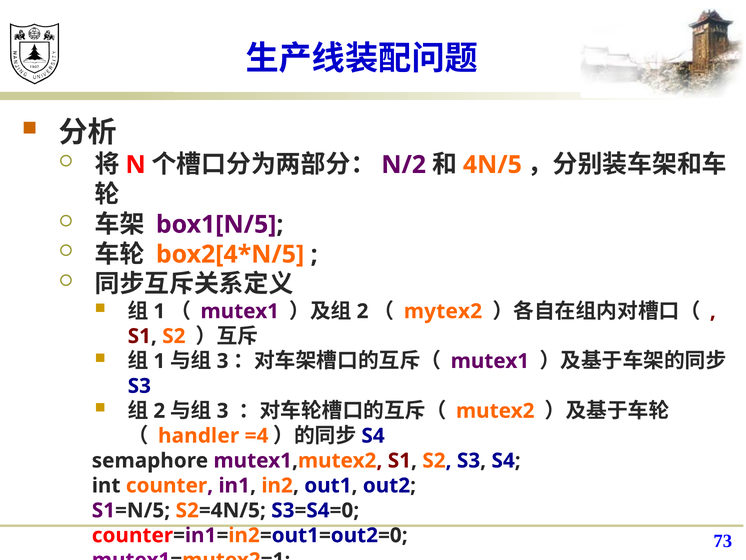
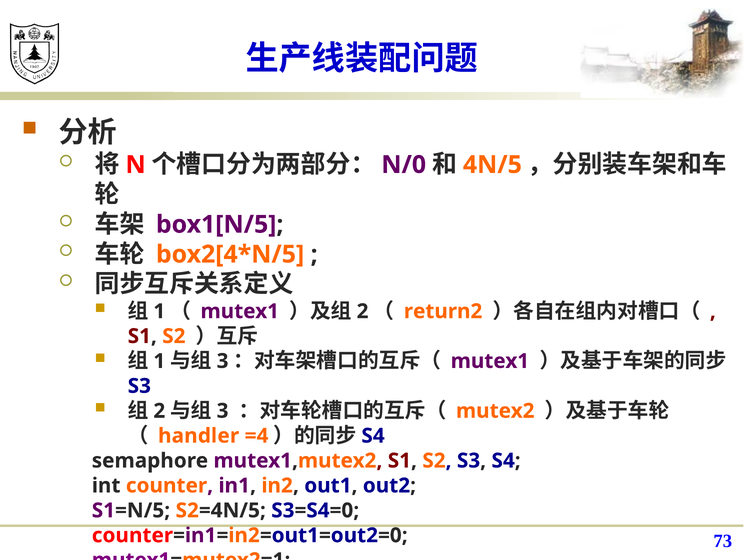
N/2: N/2 -> N/0
mytex2: mytex2 -> return2
